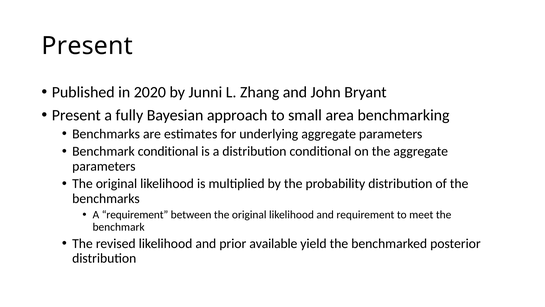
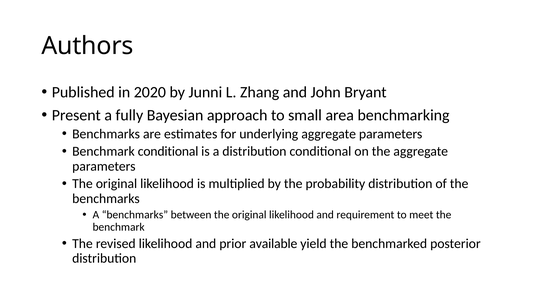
Present at (87, 46): Present -> Authors
A requirement: requirement -> benchmarks
